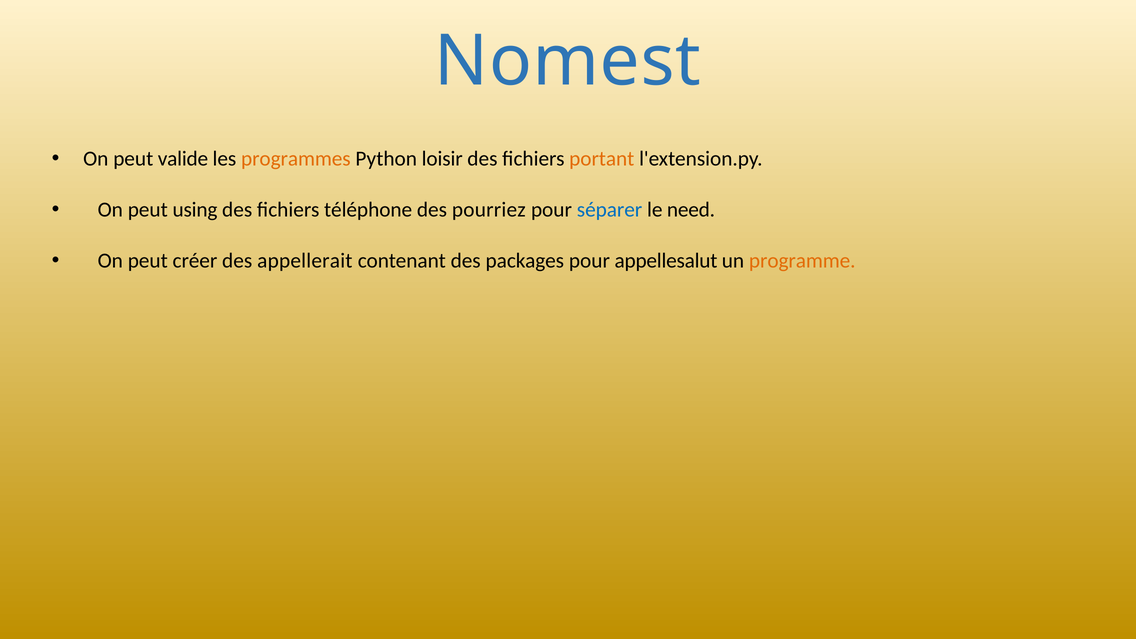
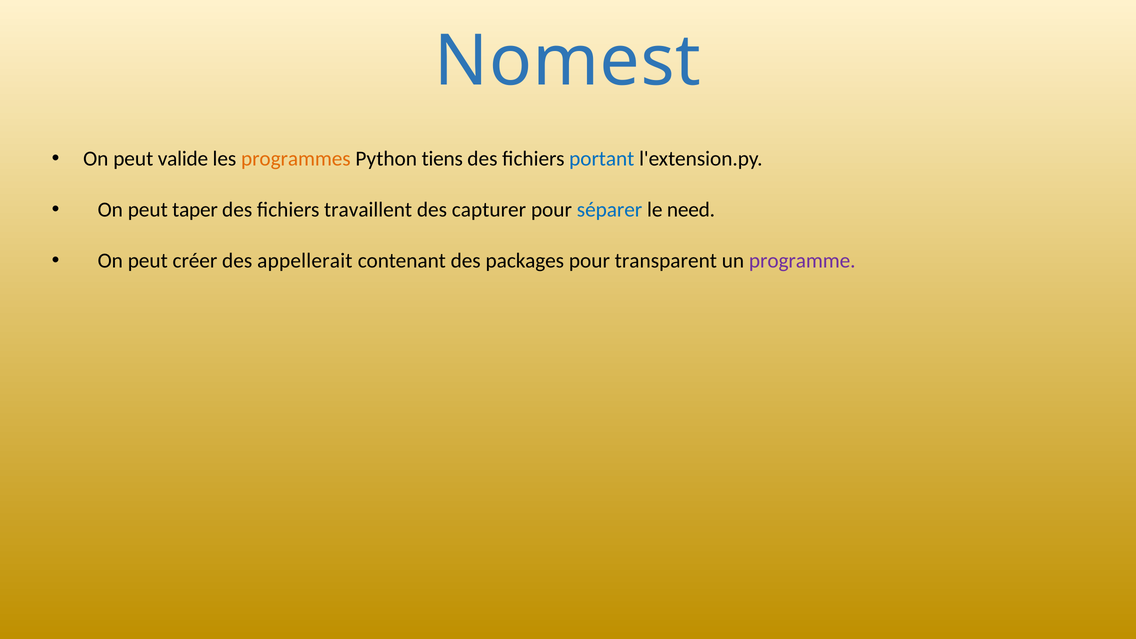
loisir: loisir -> tiens
portant colour: orange -> blue
using: using -> taper
téléphone: téléphone -> travaillent
pourriez: pourriez -> capturer
appellesalut: appellesalut -> transparent
programme colour: orange -> purple
